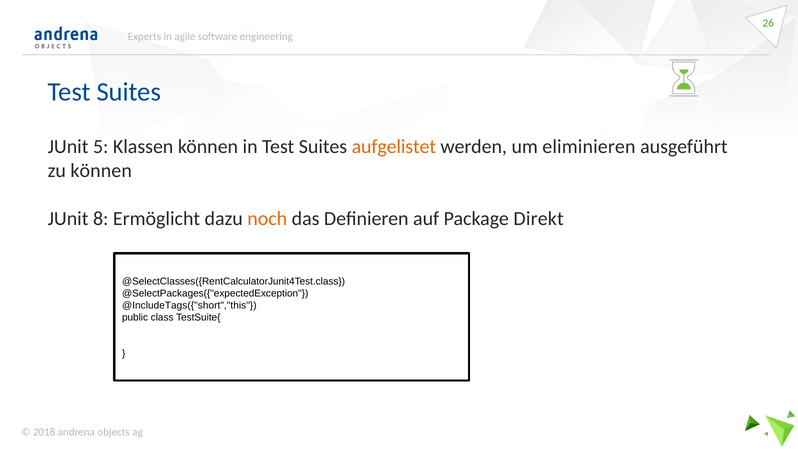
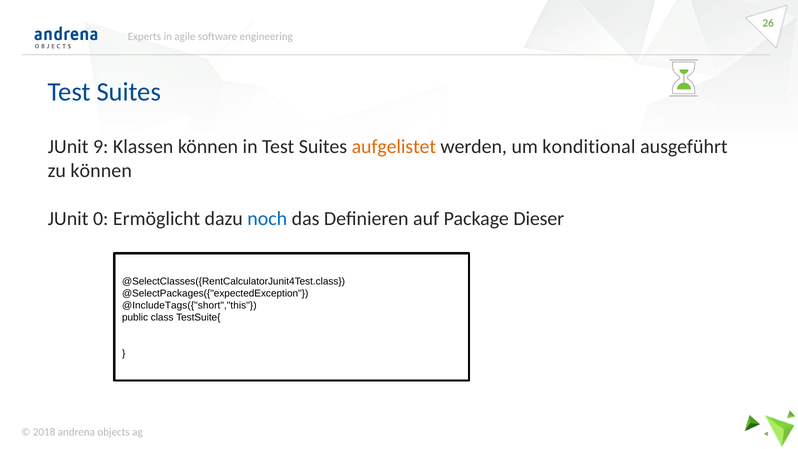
5: 5 -> 9
eliminieren: eliminieren -> konditional
8: 8 -> 0
noch colour: orange -> blue
Direkt: Direkt -> Dieser
